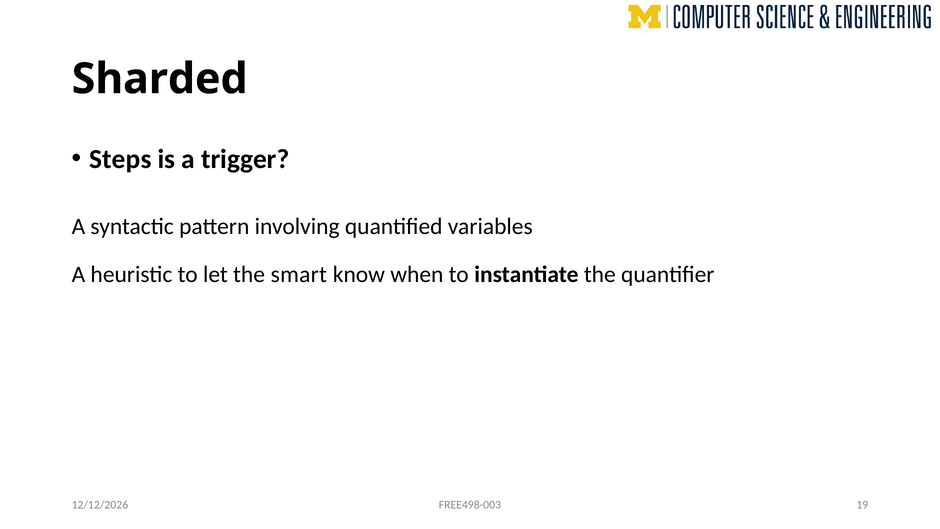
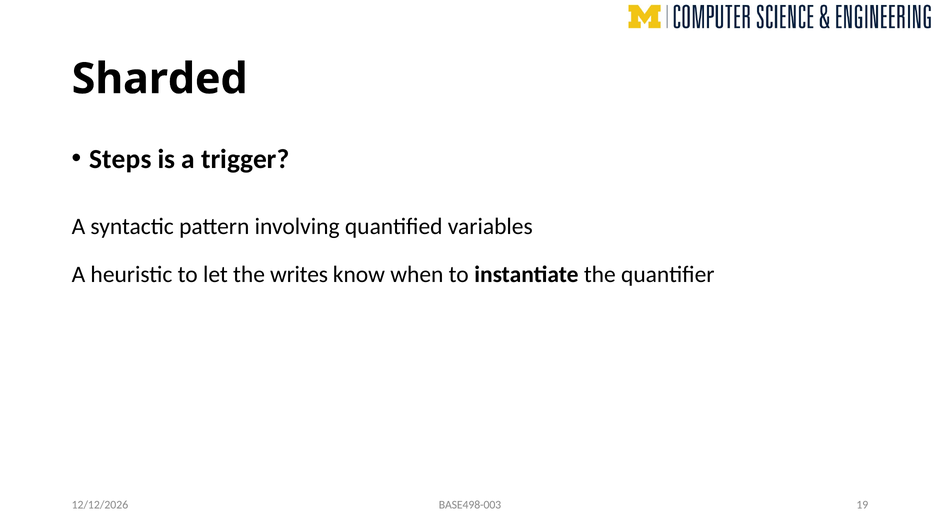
smart: smart -> writes
FREE498-003: FREE498-003 -> BASE498-003
